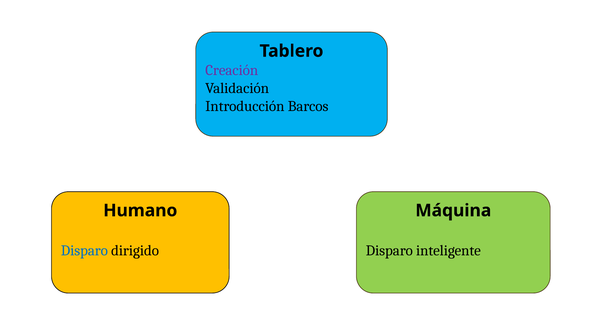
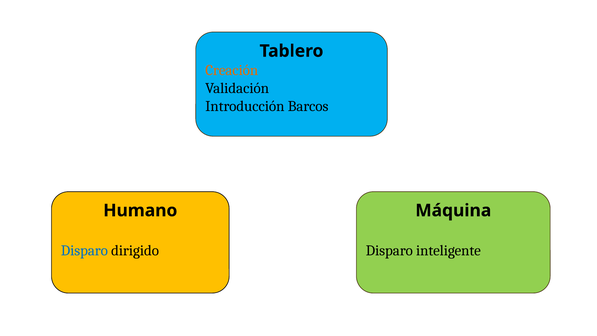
Creación colour: purple -> orange
